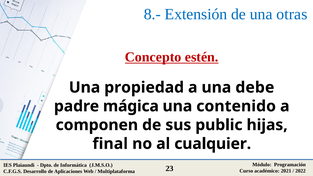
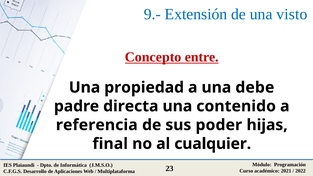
8.-: 8.- -> 9.-
otras: otras -> visto
estén: estén -> entre
mágica: mágica -> directa
componen: componen -> referencia
public: public -> poder
